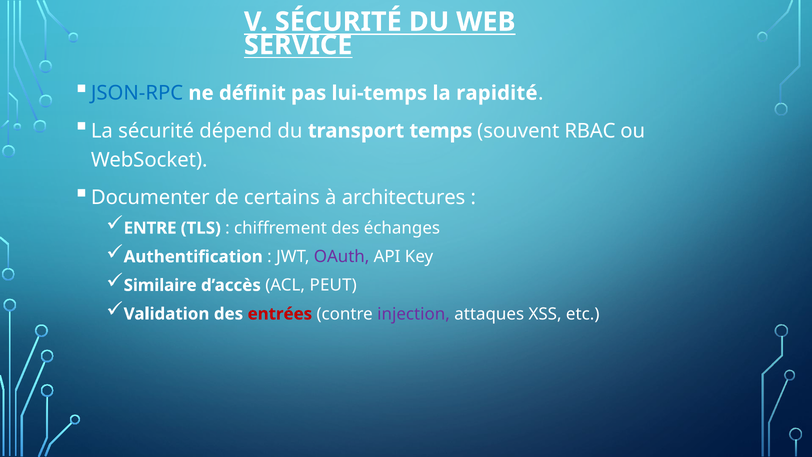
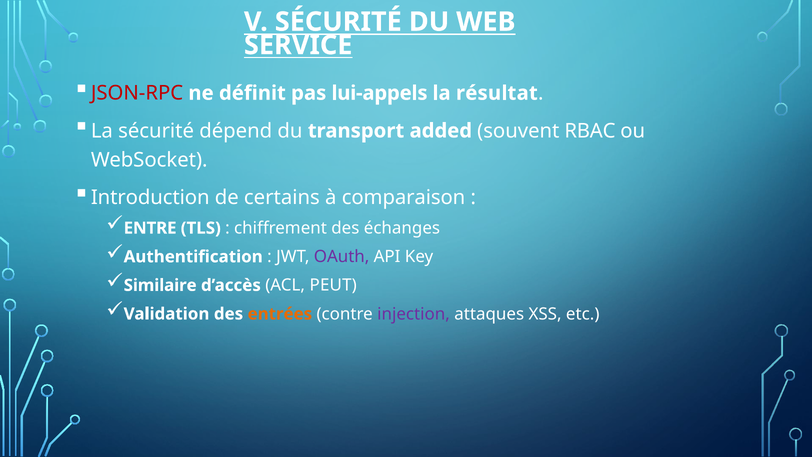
JSON-RPC colour: blue -> red
lui-temps: lui-temps -> lui-appels
rapidité: rapidité -> résultat
temps: temps -> added
Documenter: Documenter -> Introduction
architectures: architectures -> comparaison
entrées colour: red -> orange
